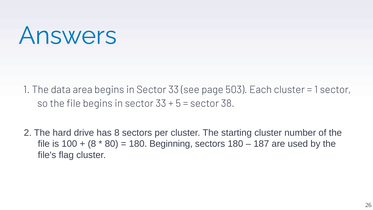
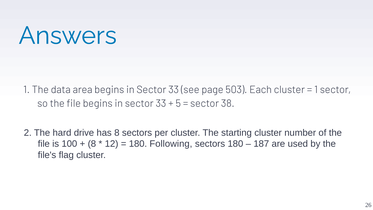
80: 80 -> 12
Beginning: Beginning -> Following
